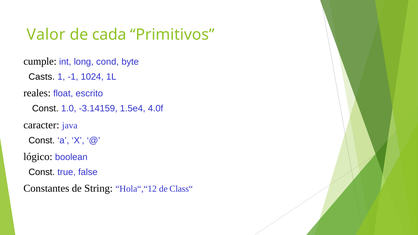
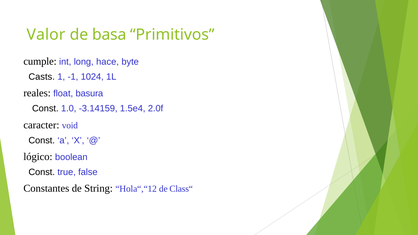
cada: cada -> basa
cond: cond -> hace
escrito: escrito -> basura
4.0f: 4.0f -> 2.0f
java: java -> void
